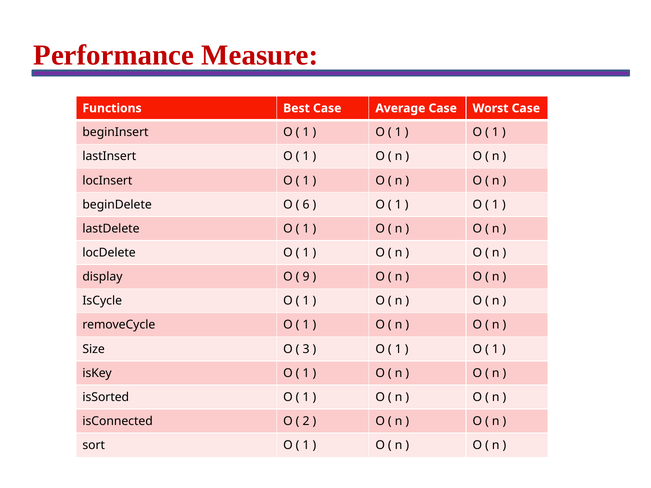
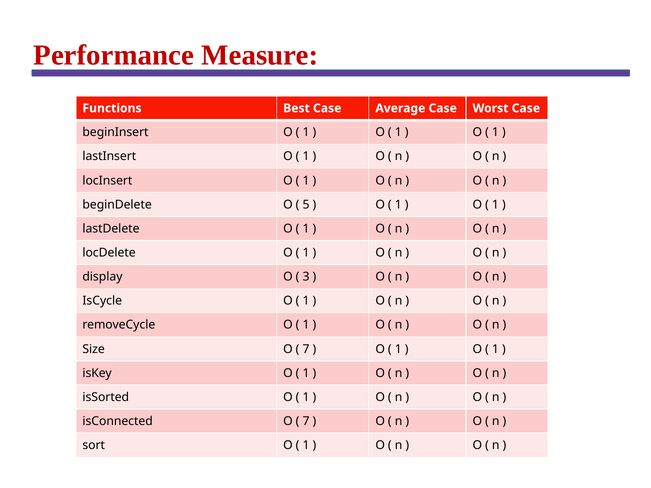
6: 6 -> 5
9: 9 -> 3
3 at (306, 349): 3 -> 7
2 at (306, 422): 2 -> 7
